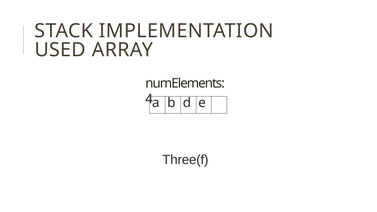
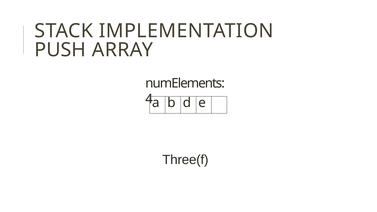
USED: USED -> PUSH
